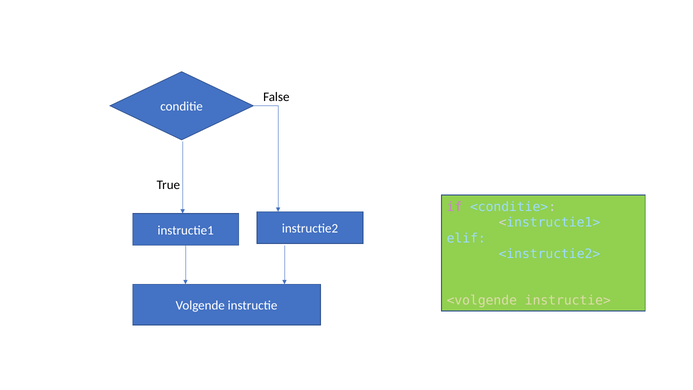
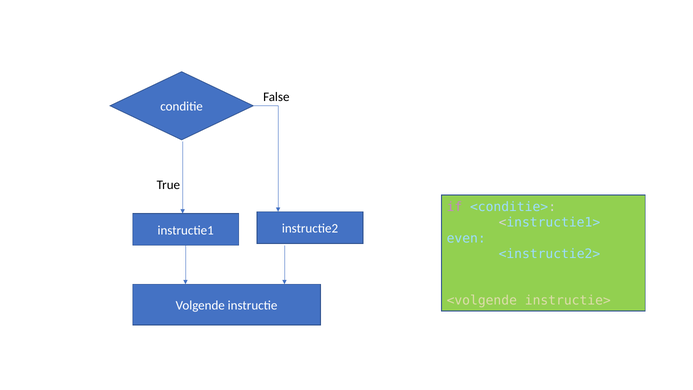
elif: elif -> even
